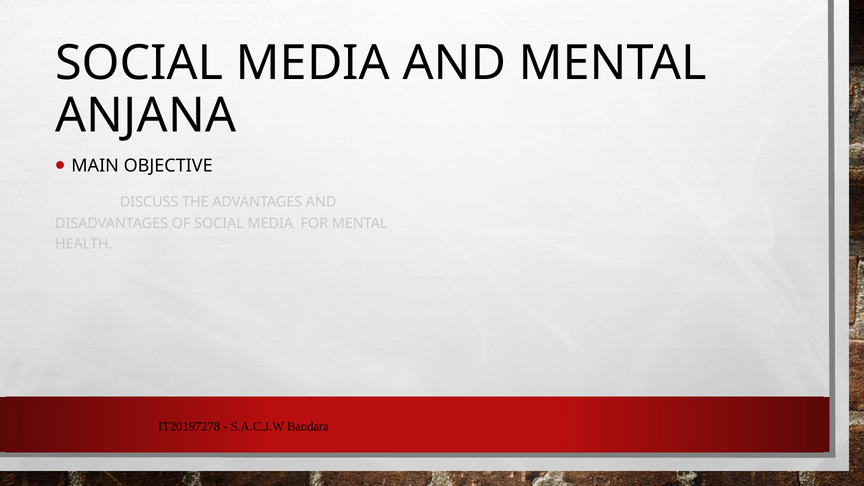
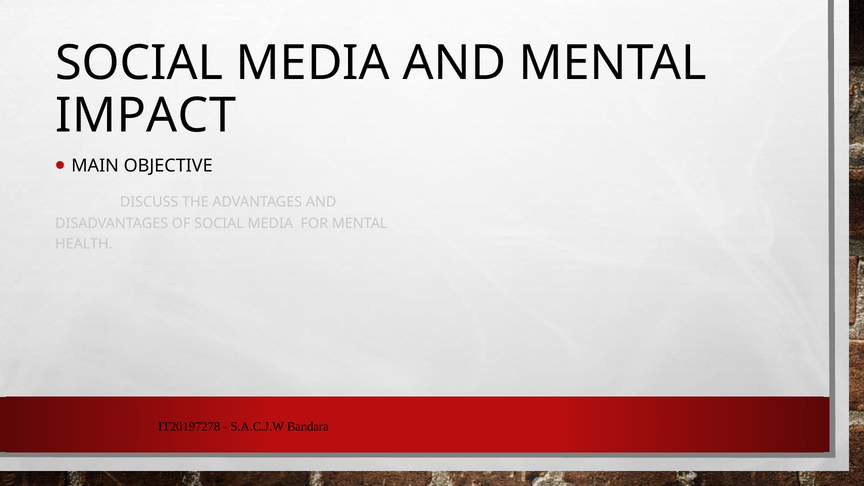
ANJANA: ANJANA -> IMPACT
